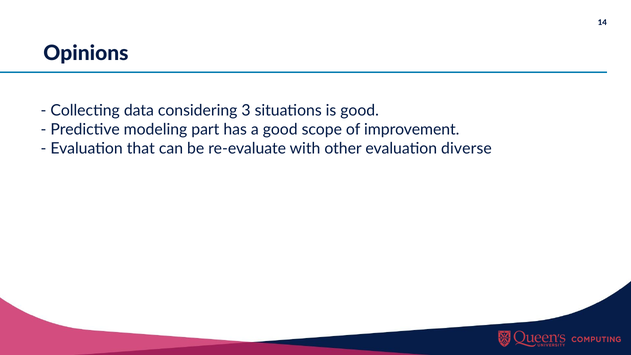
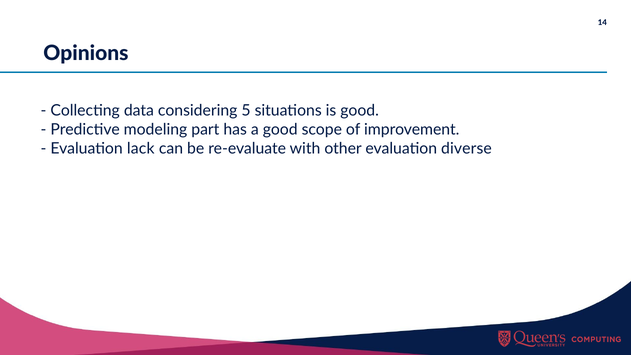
3: 3 -> 5
that: that -> lack
